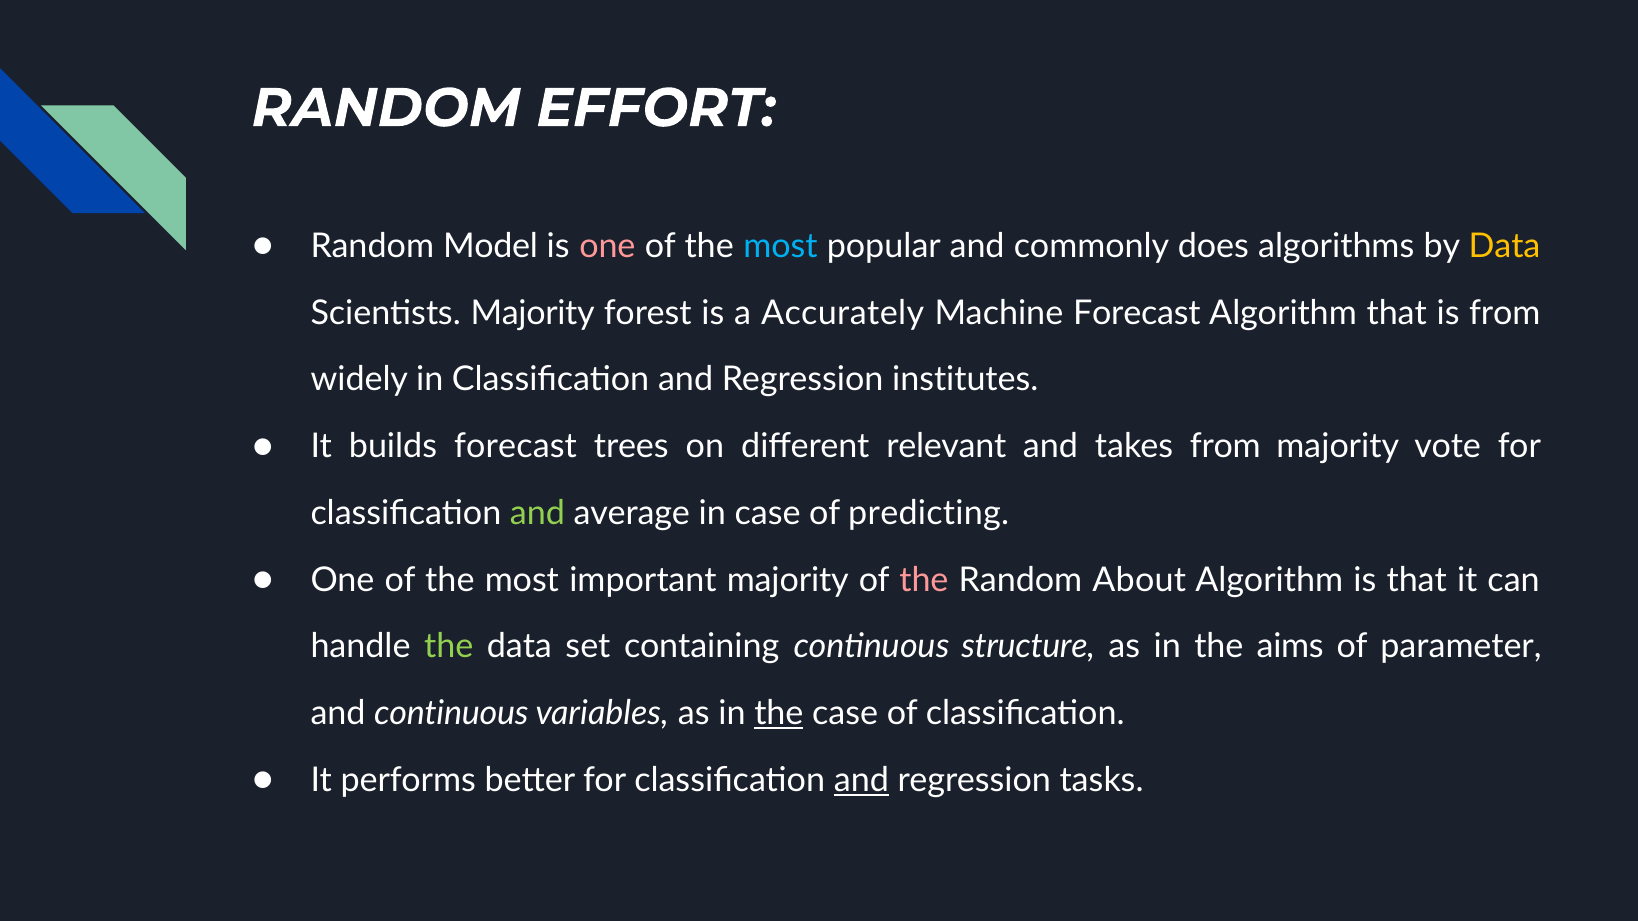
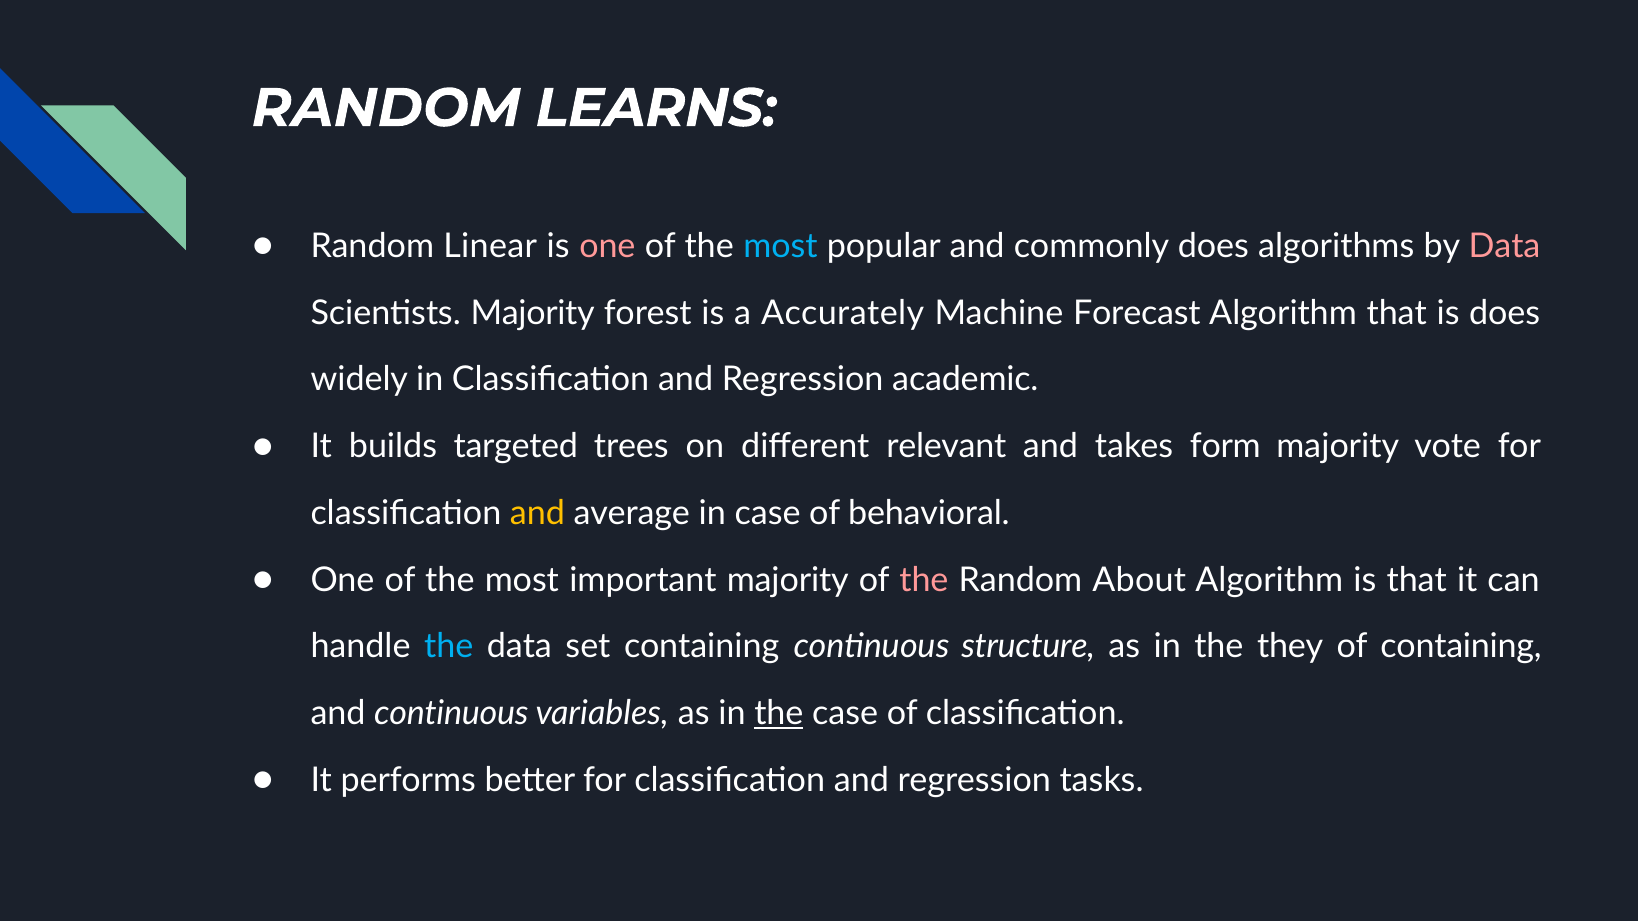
EFFORT: EFFORT -> LEARNS
Model: Model -> Linear
Data at (1504, 246) colour: yellow -> pink
is from: from -> does
institutes: institutes -> academic
builds forecast: forecast -> targeted
takes from: from -> form
and at (537, 513) colour: light green -> yellow
predicting: predicting -> behavioral
the at (449, 647) colour: light green -> light blue
aims: aims -> they
of parameter: parameter -> containing
and at (861, 780) underline: present -> none
